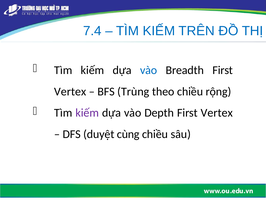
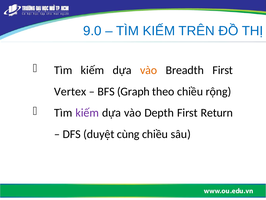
7.4: 7.4 -> 9.0
vào at (149, 70) colour: blue -> orange
Trùng: Trùng -> Graph
Depth First Vertex: Vertex -> Return
